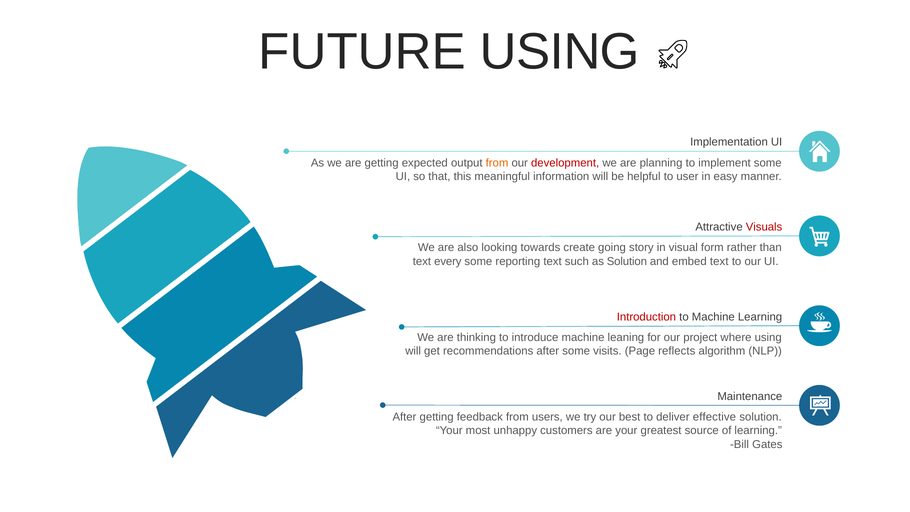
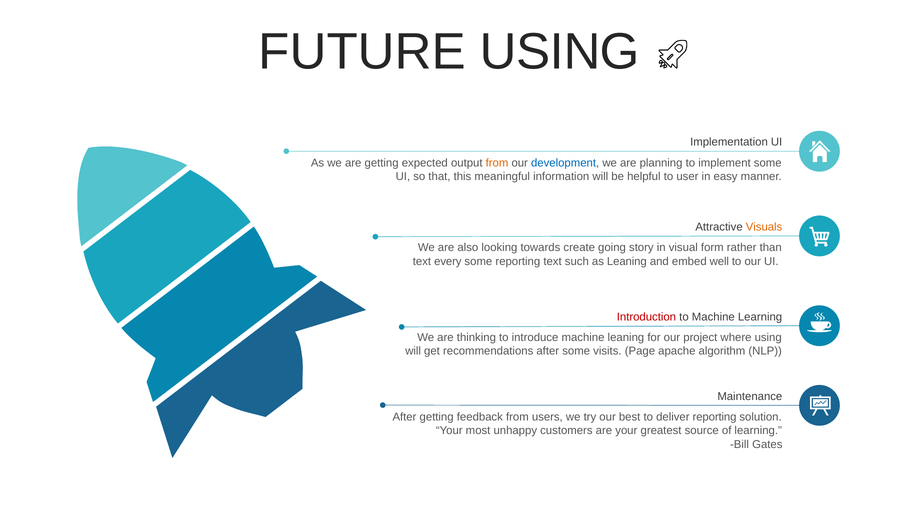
development colour: red -> blue
Visuals colour: red -> orange
as Solution: Solution -> Leaning
embed text: text -> well
reflects: reflects -> apache
deliver effective: effective -> reporting
